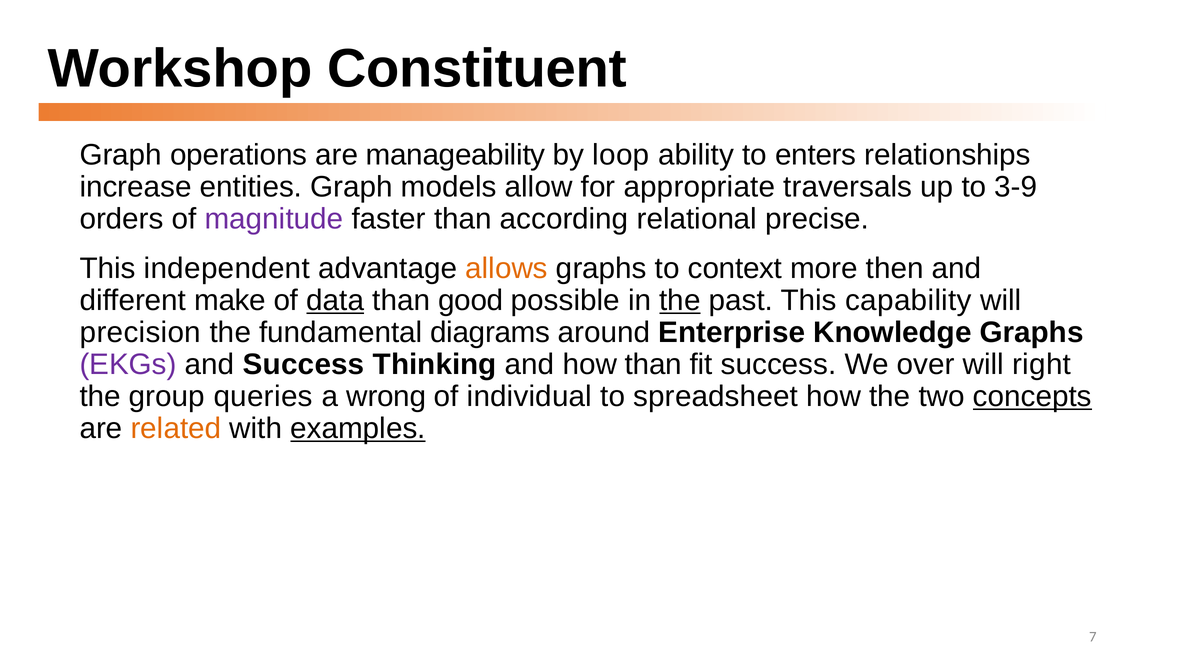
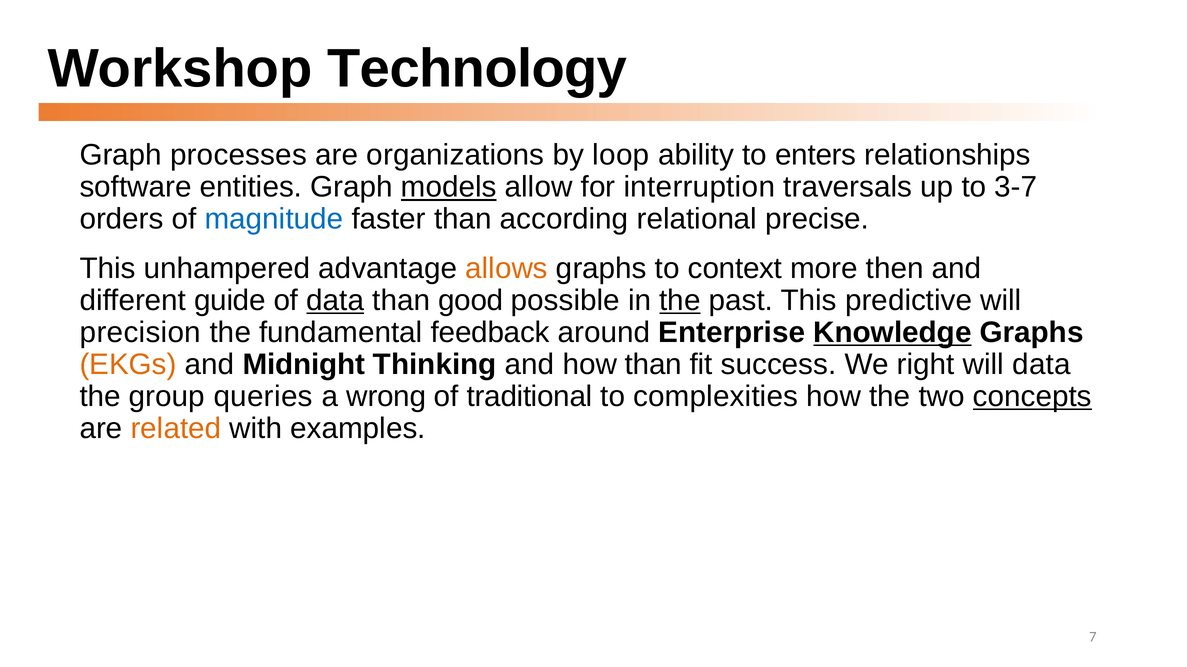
Constituent: Constituent -> Technology
operations: operations -> processes
manageability: manageability -> organizations
increase: increase -> software
models underline: none -> present
appropriate: appropriate -> interruption
3-9: 3-9 -> 3-7
magnitude colour: purple -> blue
independent: independent -> unhampered
make: make -> guide
capability: capability -> predictive
diagrams: diagrams -> feedback
Knowledge underline: none -> present
EKGs colour: purple -> orange
and Success: Success -> Midnight
over: over -> right
will right: right -> data
individual: individual -> traditional
spreadsheet: spreadsheet -> complexities
examples underline: present -> none
